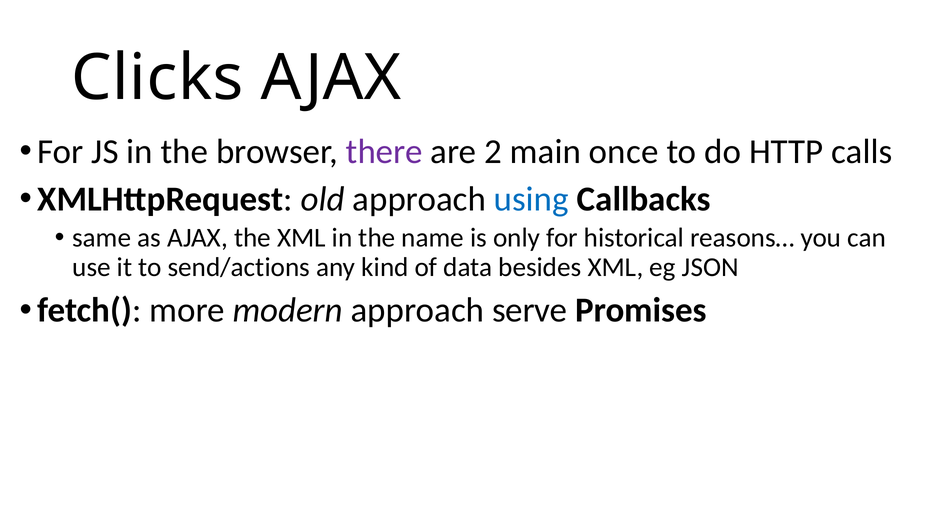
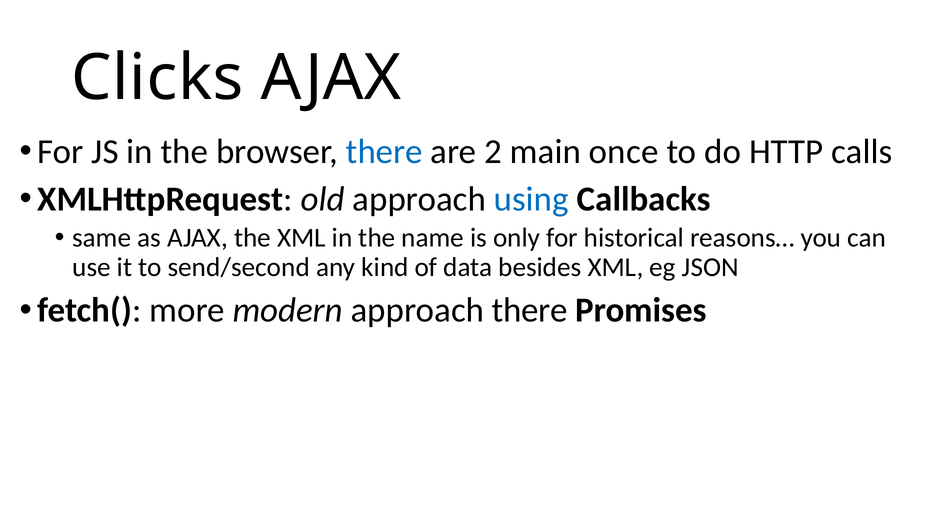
there at (384, 152) colour: purple -> blue
send/actions: send/actions -> send/second
approach serve: serve -> there
